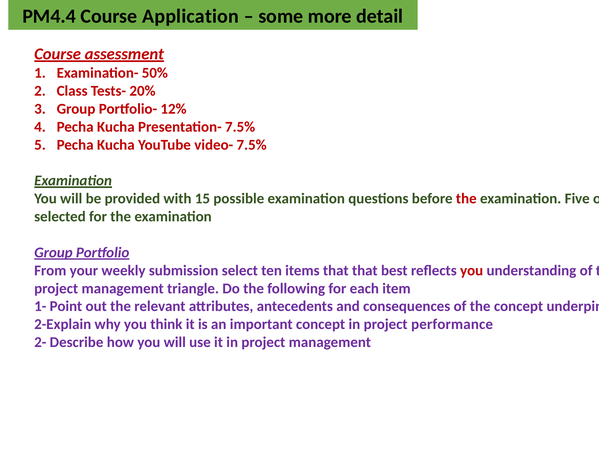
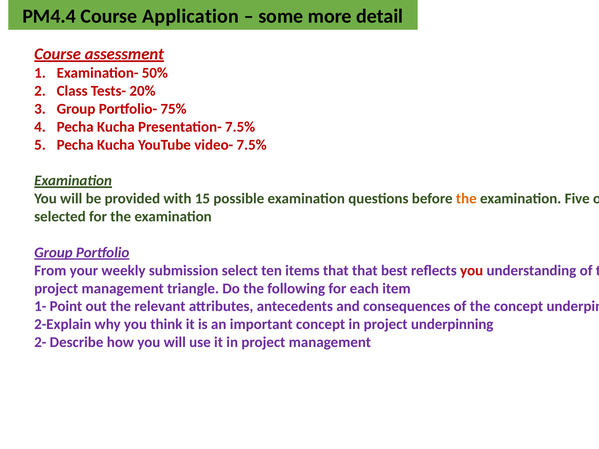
12%: 12% -> 75%
the at (466, 199) colour: red -> orange
project performance: performance -> underpinning
